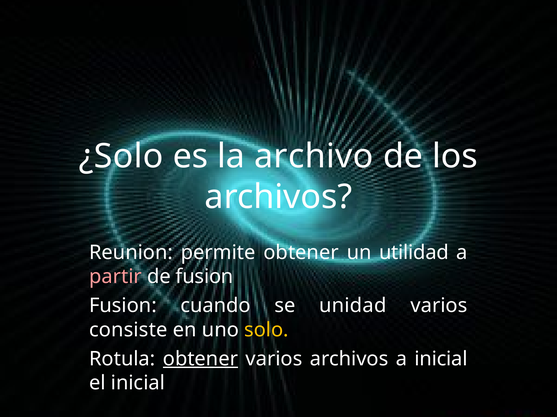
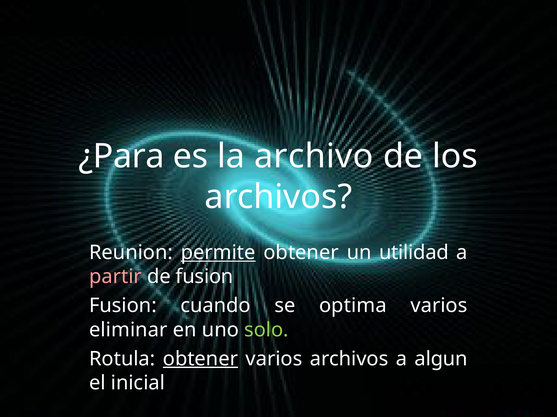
¿Solo: ¿Solo -> ¿Para
permite underline: none -> present
unidad: unidad -> optima
consiste: consiste -> eliminar
solo colour: yellow -> light green
a inicial: inicial -> algun
